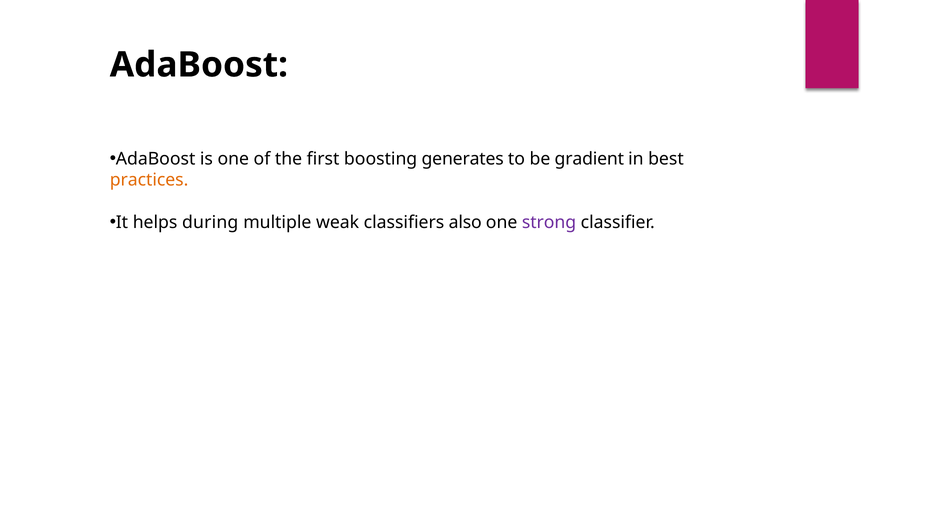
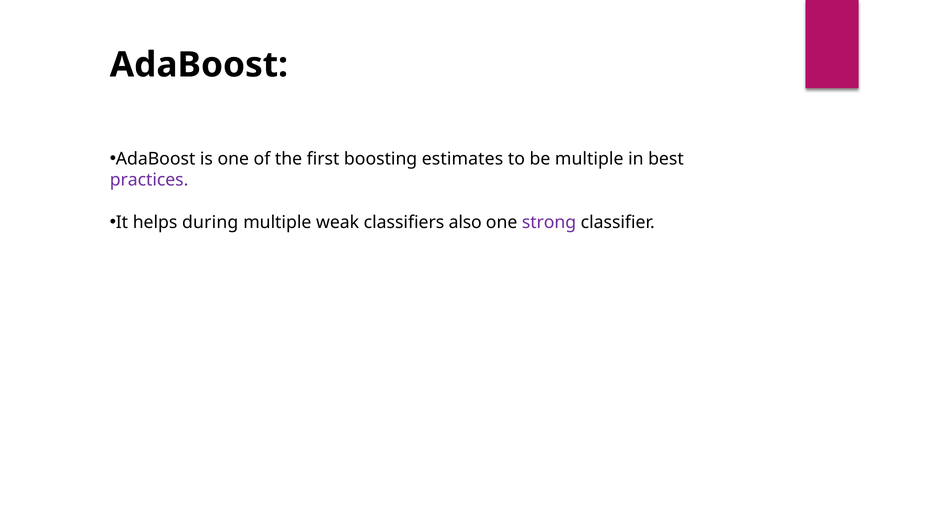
generates: generates -> estimates
be gradient: gradient -> multiple
practices colour: orange -> purple
